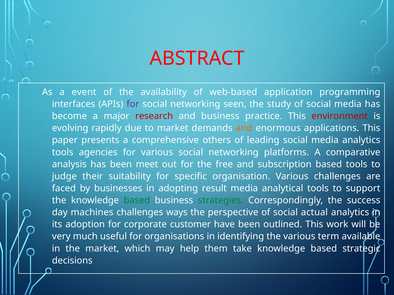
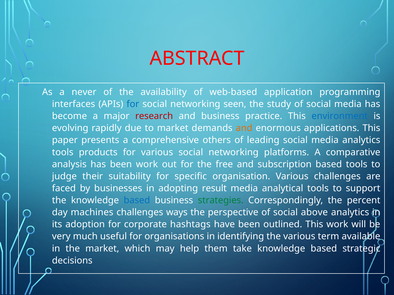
event: event -> never
for at (133, 104) colour: purple -> blue
environment colour: red -> blue
agencies: agencies -> products
been meet: meet -> work
based at (137, 201) colour: green -> blue
success: success -> percent
actual: actual -> above
customer: customer -> hashtags
